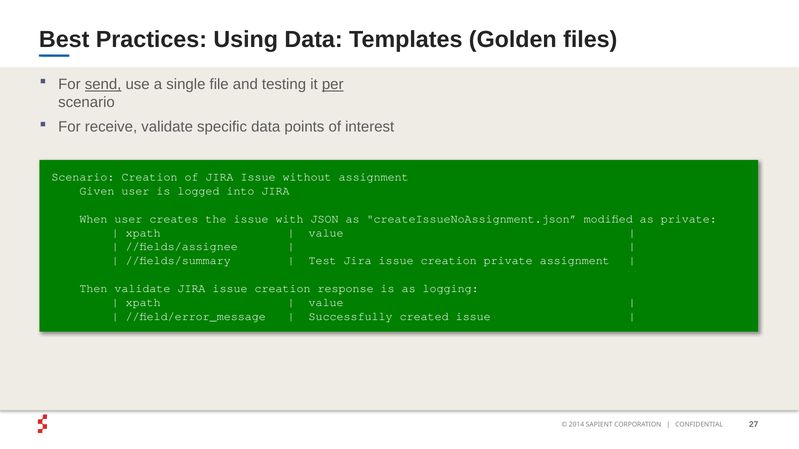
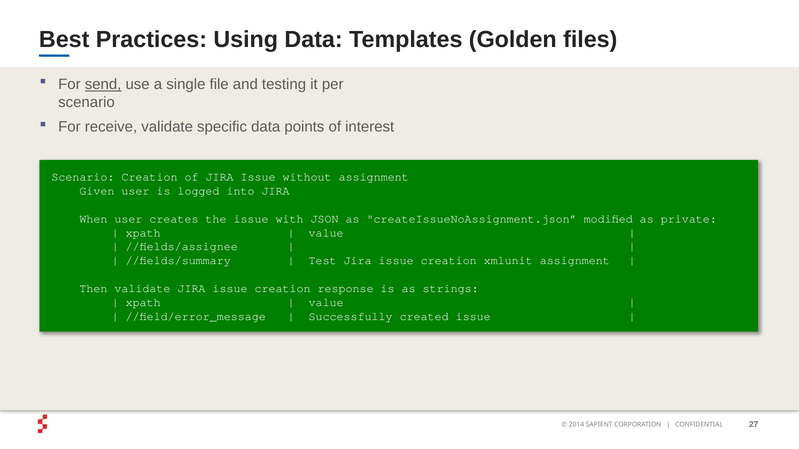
per underline: present -> none
creation private: private -> xmlunit
logging: logging -> strings
